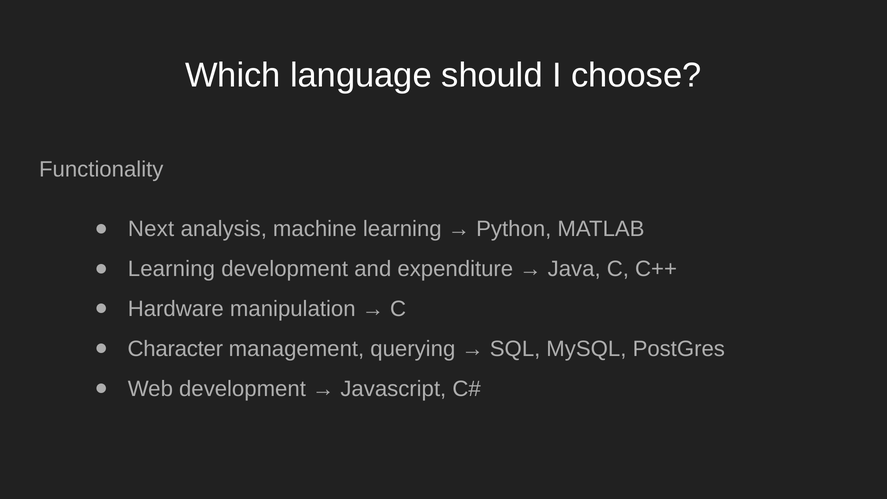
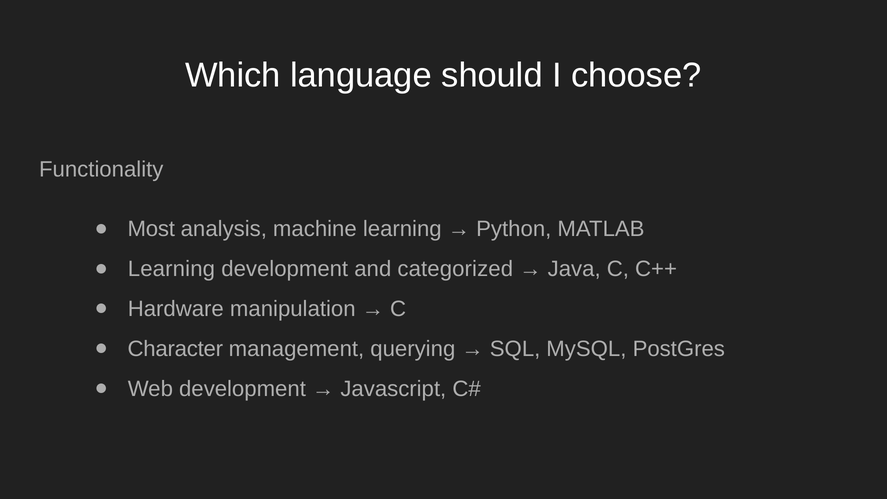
Next: Next -> Most
expenditure: expenditure -> categorized
